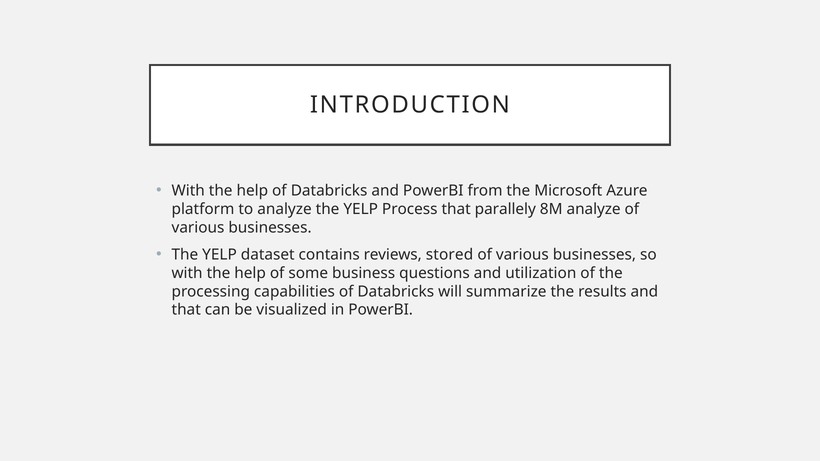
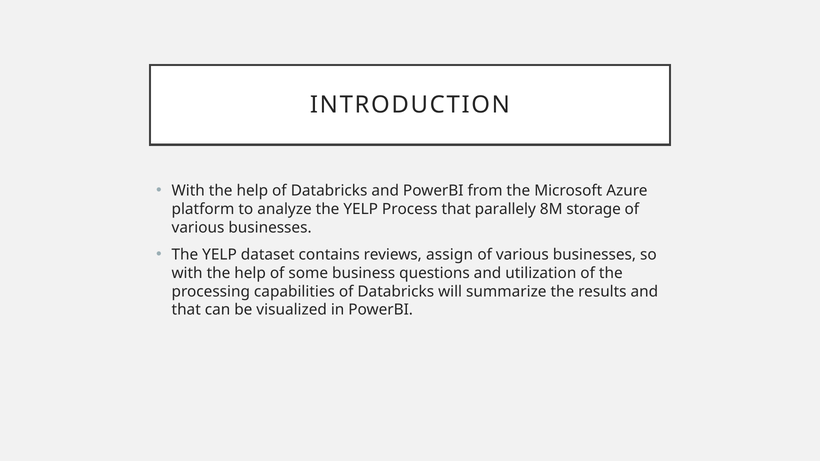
8M analyze: analyze -> storage
stored: stored -> assign
